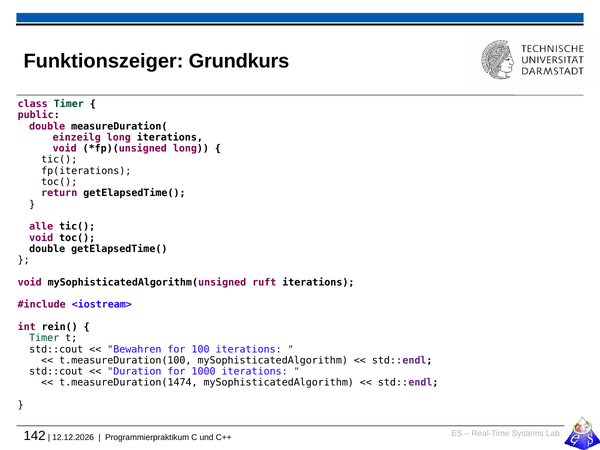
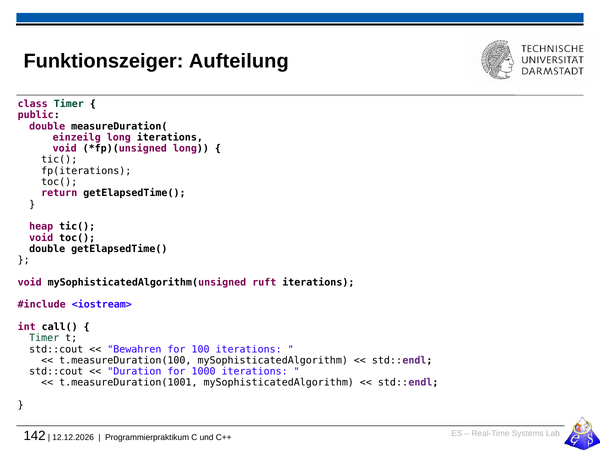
Grundkurs: Grundkurs -> Aufteilung
alle: alle -> heap
rein(: rein( -> call(
t.measureDuration(1474: t.measureDuration(1474 -> t.measureDuration(1001
